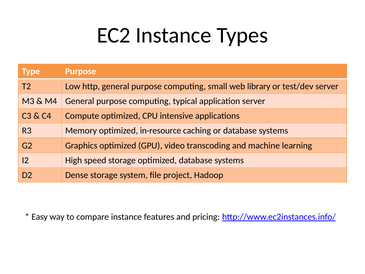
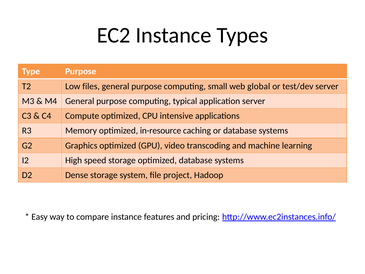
http: http -> files
library: library -> global
